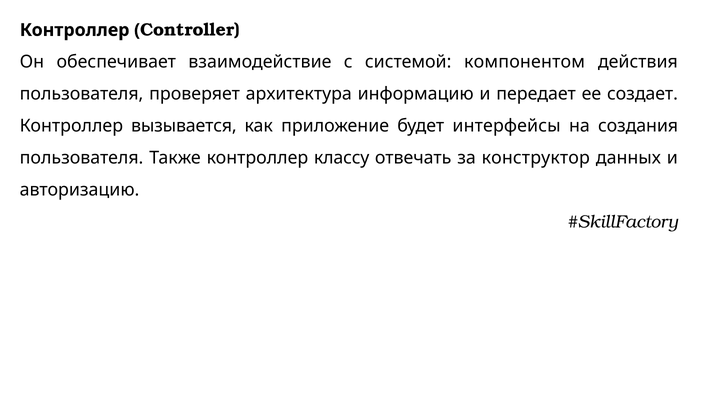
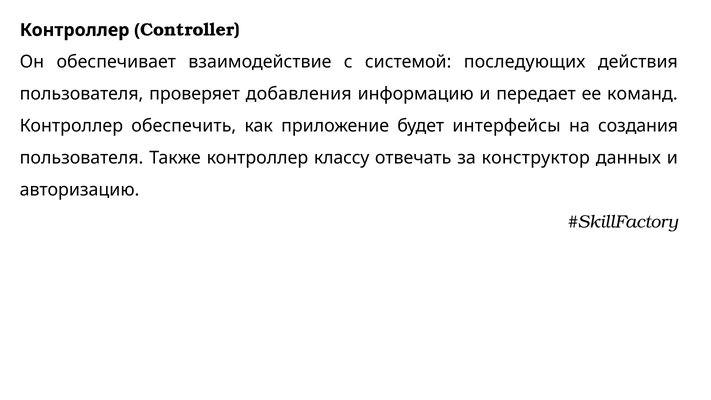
компонентом: компонентом -> последующих
архитектура: архитектура -> добавления
создает: создает -> команд
вызывается: вызывается -> обеспечить
